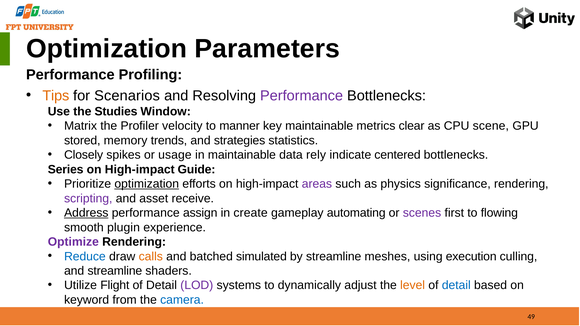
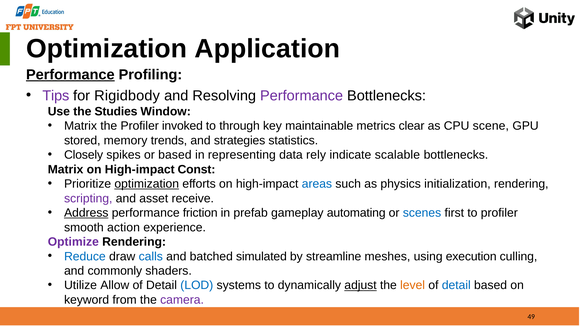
Parameters: Parameters -> Application
Performance at (70, 75) underline: none -> present
Tips colour: orange -> purple
Scenarios: Scenarios -> Rigidbody
velocity: velocity -> invoked
manner: manner -> through
or usage: usage -> based
in maintainable: maintainable -> representing
centered: centered -> scalable
Series at (66, 170): Series -> Matrix
Guide: Guide -> Const
areas colour: purple -> blue
significance: significance -> initialization
assign: assign -> friction
create: create -> prefab
scenes colour: purple -> blue
to flowing: flowing -> profiler
plugin: plugin -> action
calls colour: orange -> blue
and streamline: streamline -> commonly
Flight: Flight -> Allow
LOD colour: purple -> blue
adjust underline: none -> present
camera colour: blue -> purple
